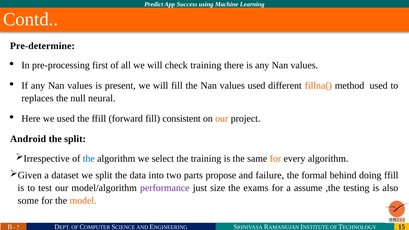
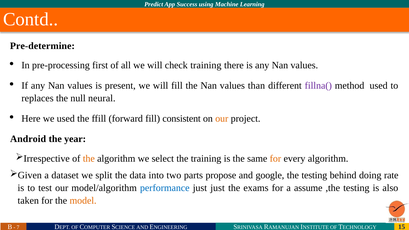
values used: used -> than
fillna( colour: orange -> purple
the split: split -> year
the at (89, 159) colour: blue -> orange
failure: failure -> google
the formal: formal -> testing
doing ffill: ffill -> rate
performance colour: purple -> blue
just size: size -> just
some: some -> taken
